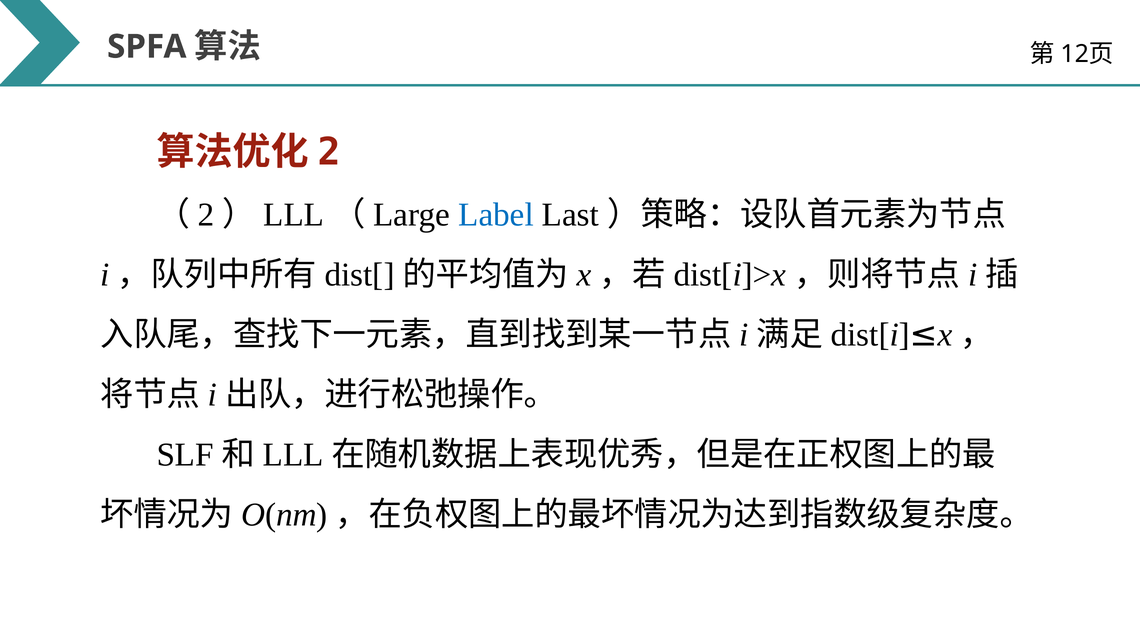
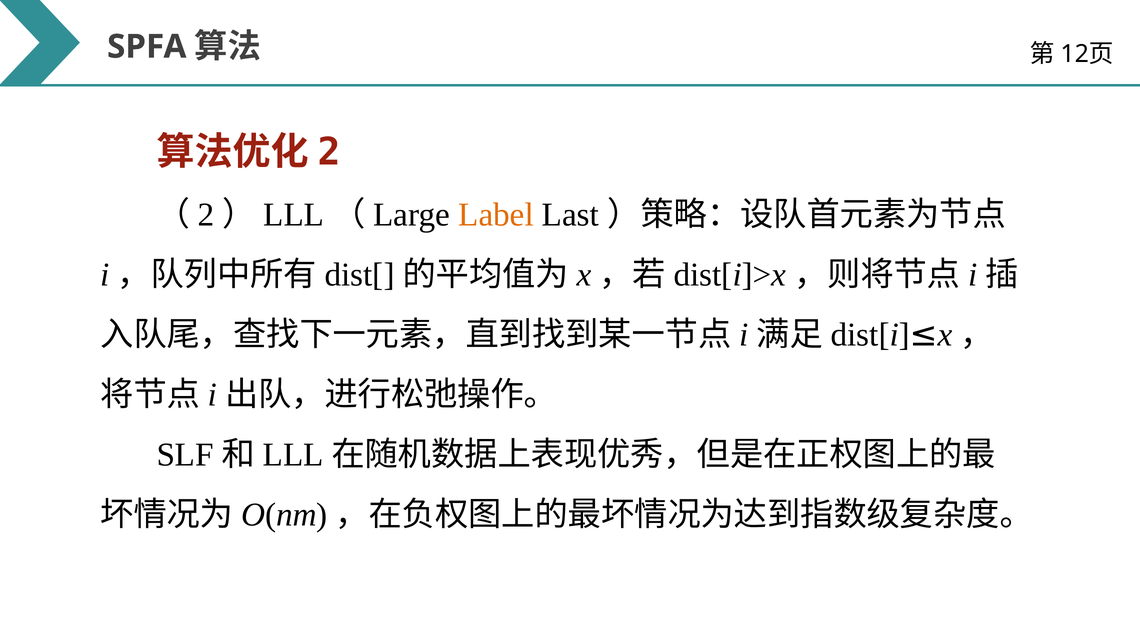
Label colour: blue -> orange
